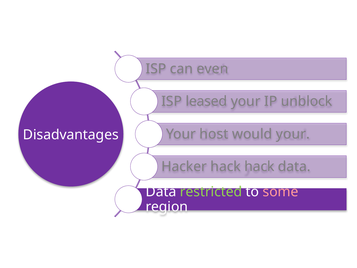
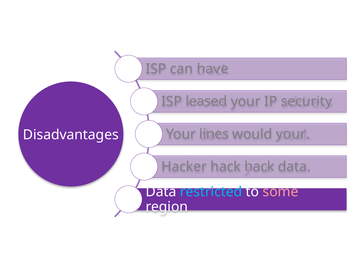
even: even -> have
unblock: unblock -> security
host: host -> lines
restricted colour: light green -> light blue
